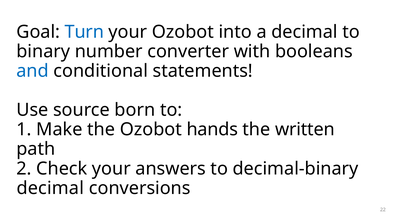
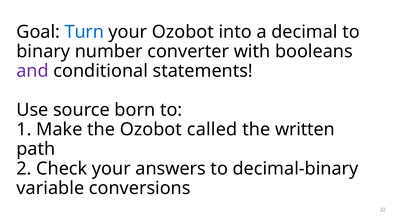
and colour: blue -> purple
hands: hands -> called
decimal at (50, 188): decimal -> variable
